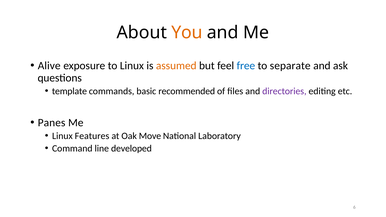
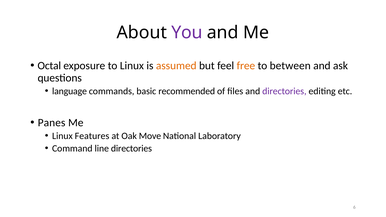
You colour: orange -> purple
Alive: Alive -> Octal
free colour: blue -> orange
separate: separate -> between
template: template -> language
line developed: developed -> directories
